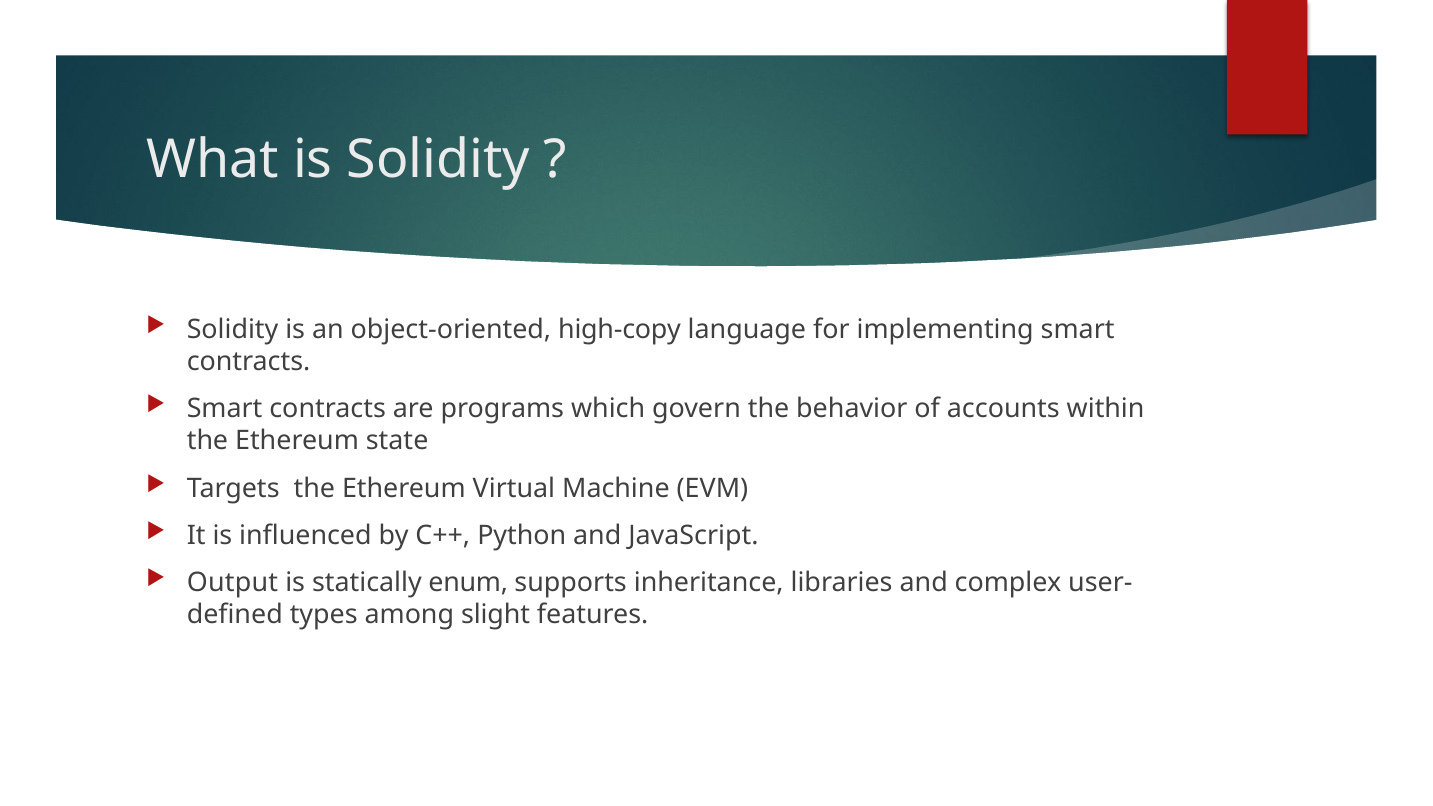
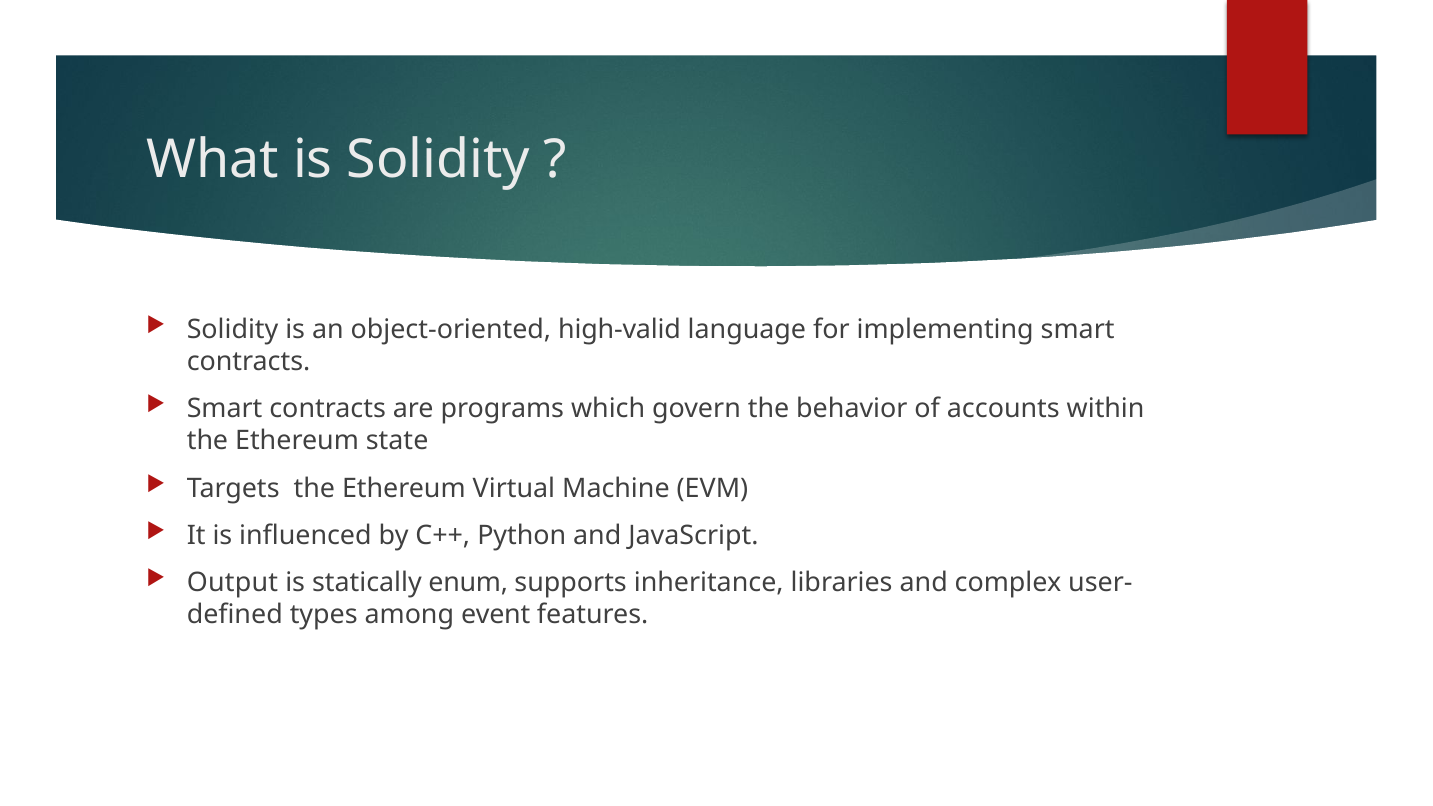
high-copy: high-copy -> high-valid
slight: slight -> event
